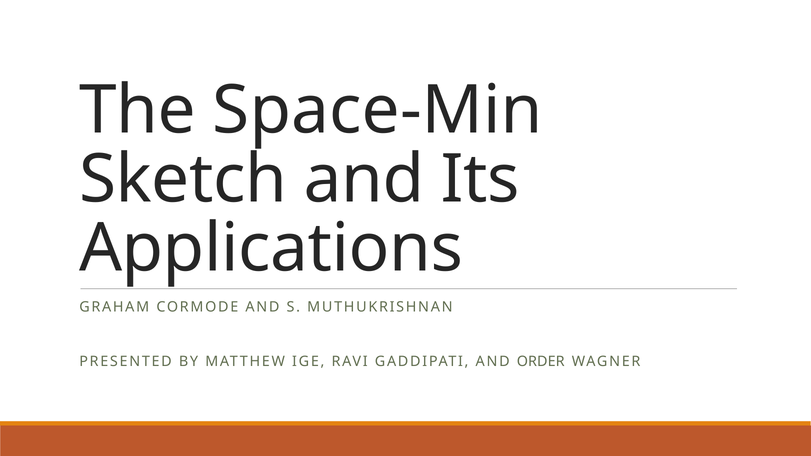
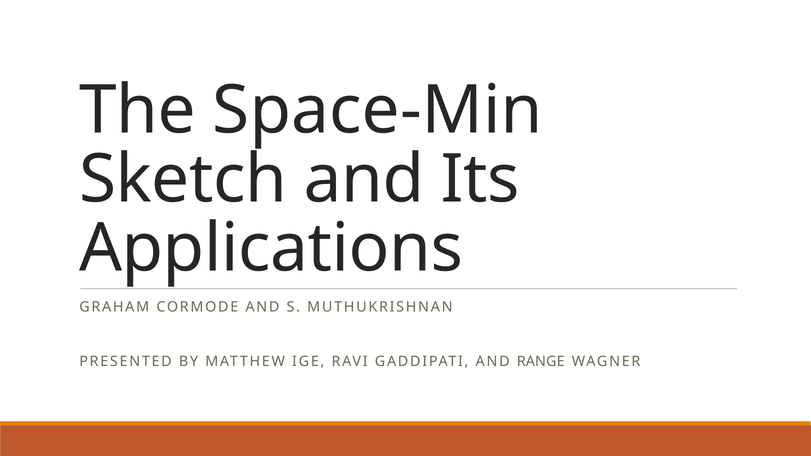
ORDER: ORDER -> RANGE
